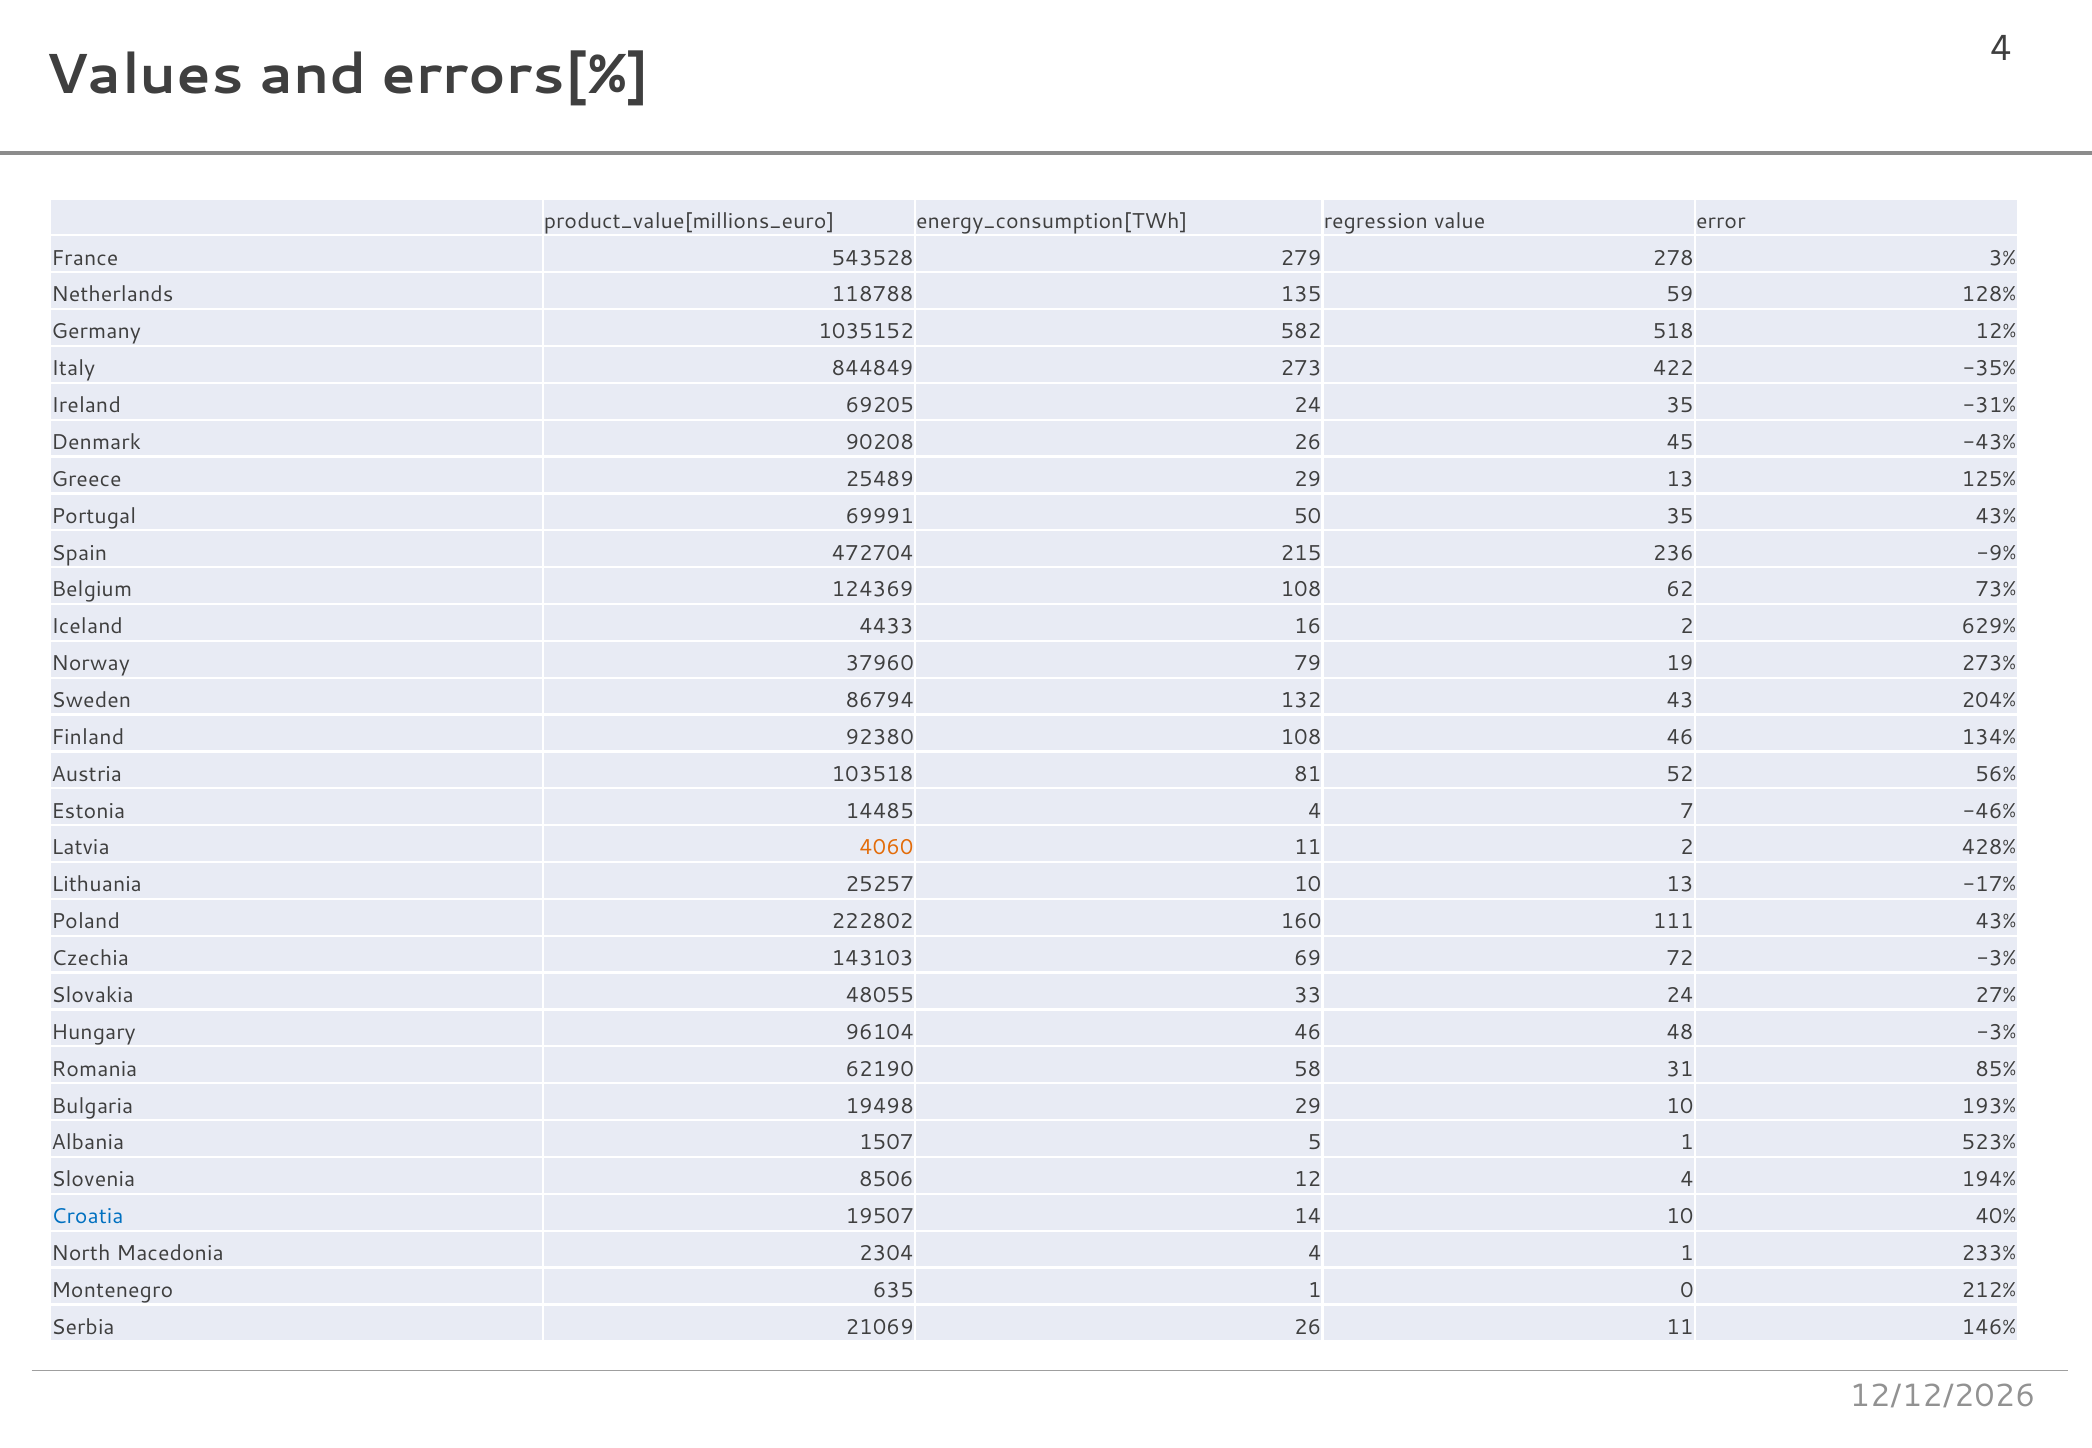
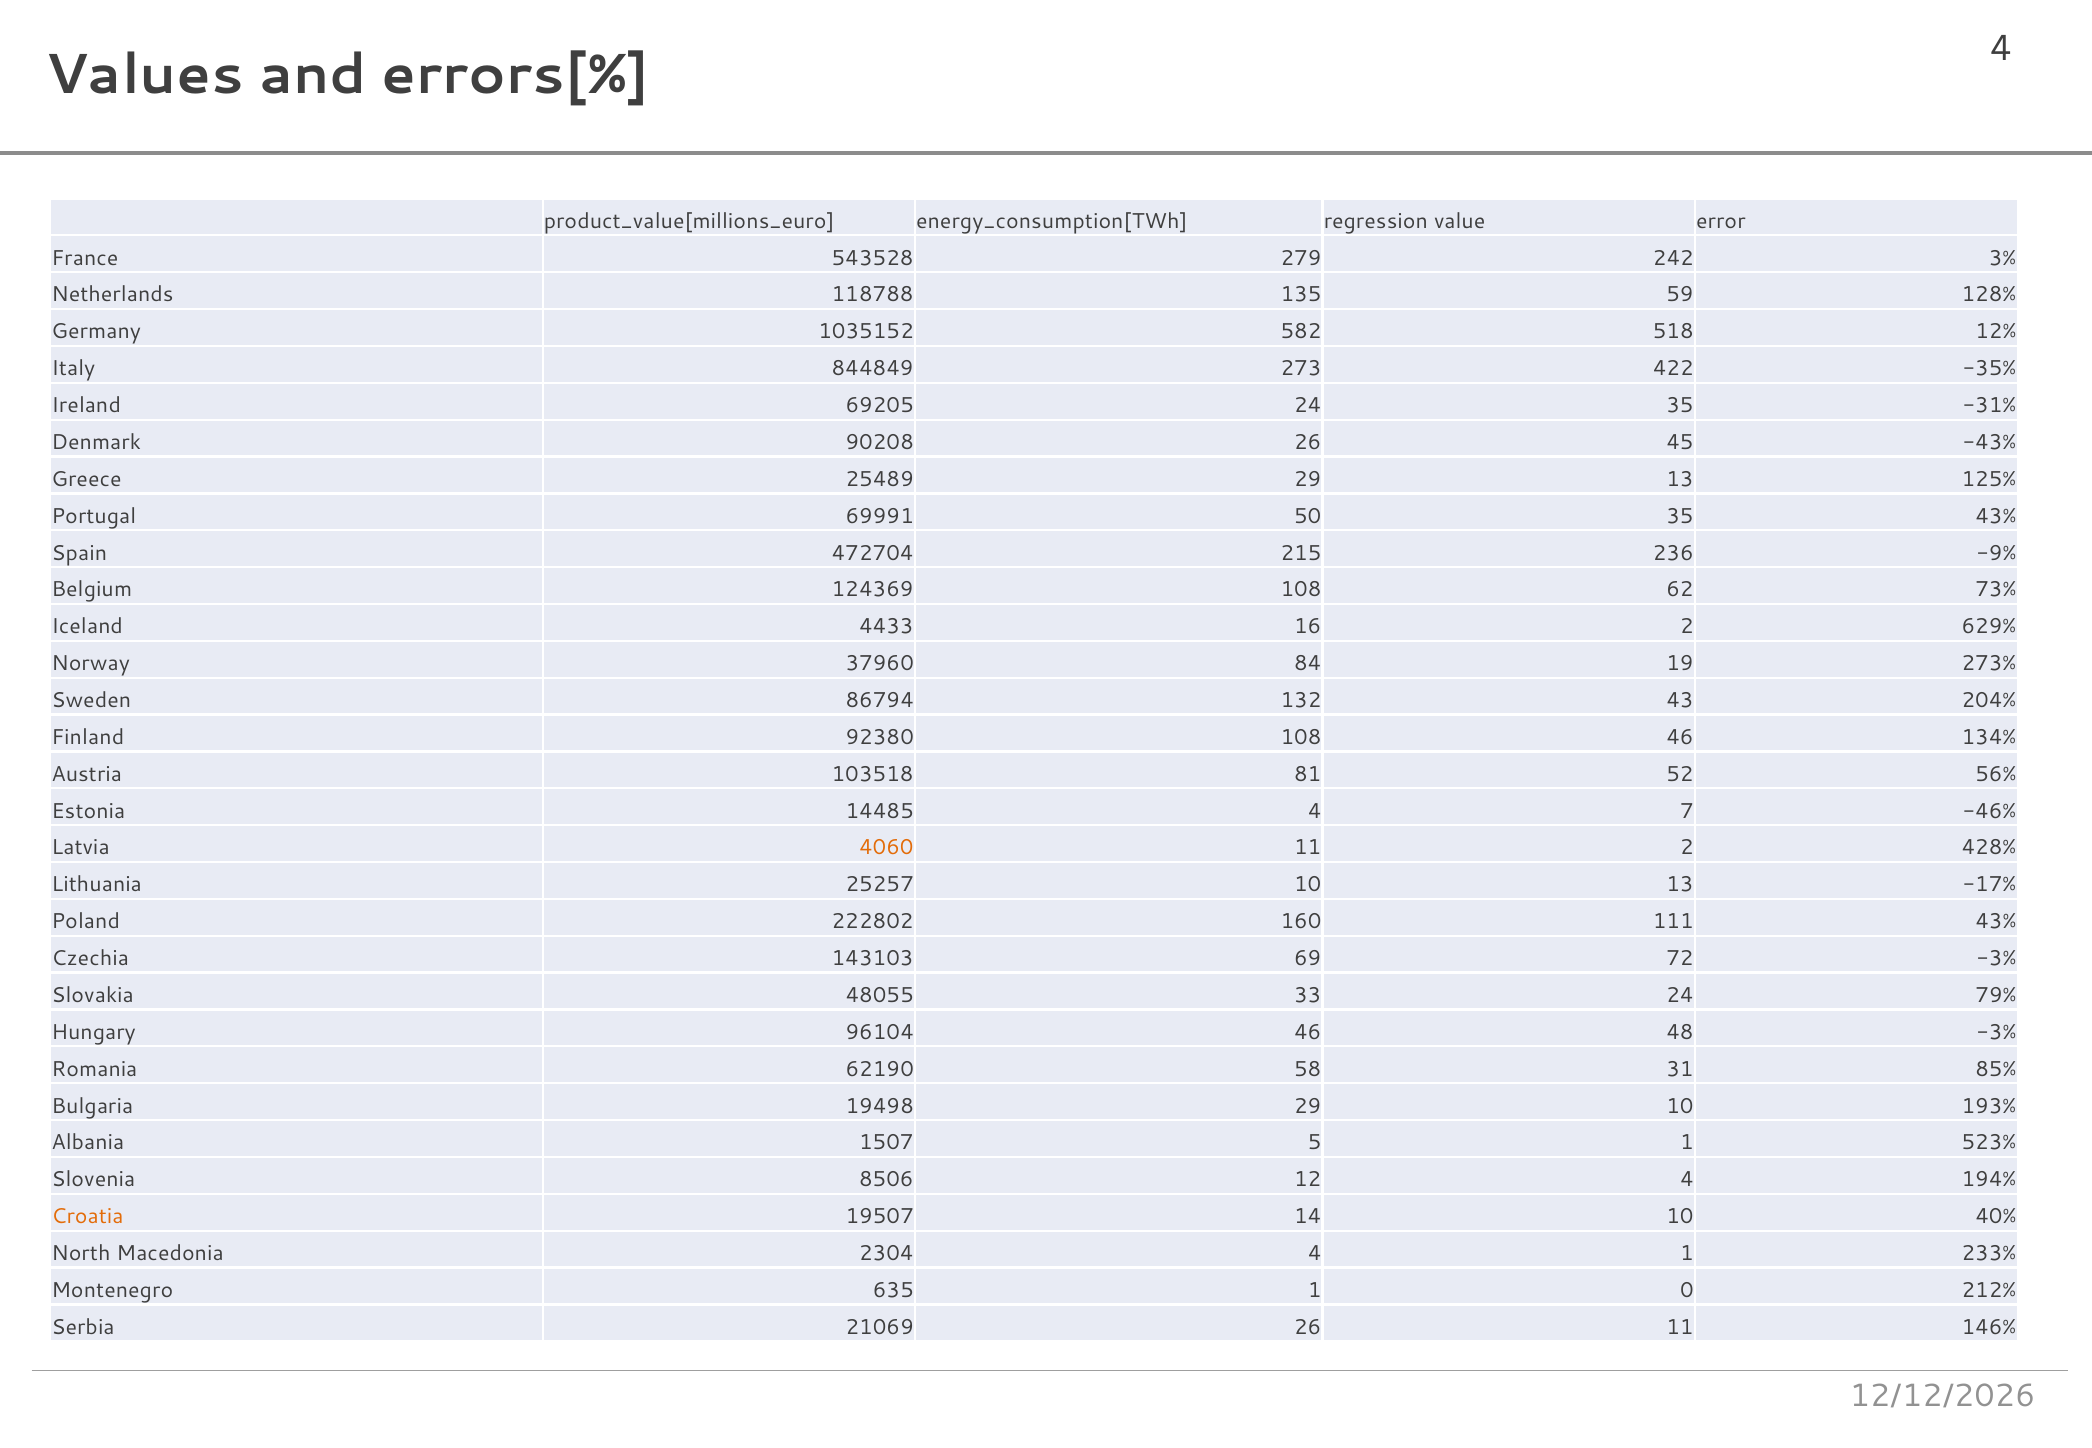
278: 278 -> 242
79: 79 -> 84
27%: 27% -> 79%
Croatia colour: blue -> orange
